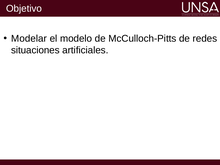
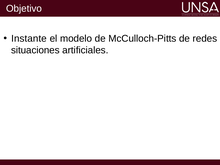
Modelar: Modelar -> Instante
